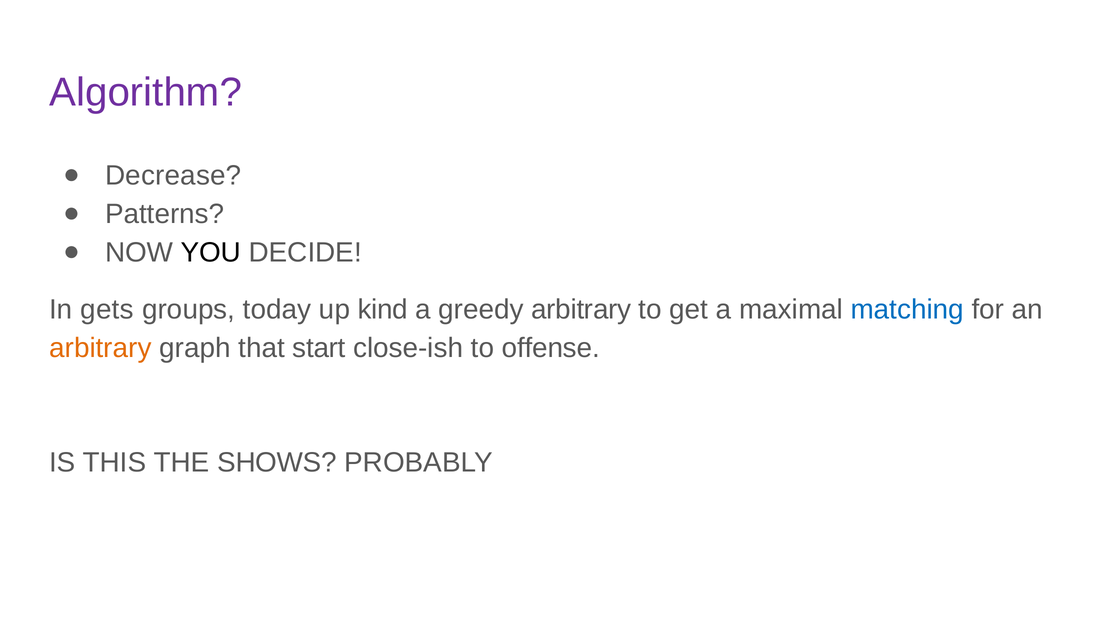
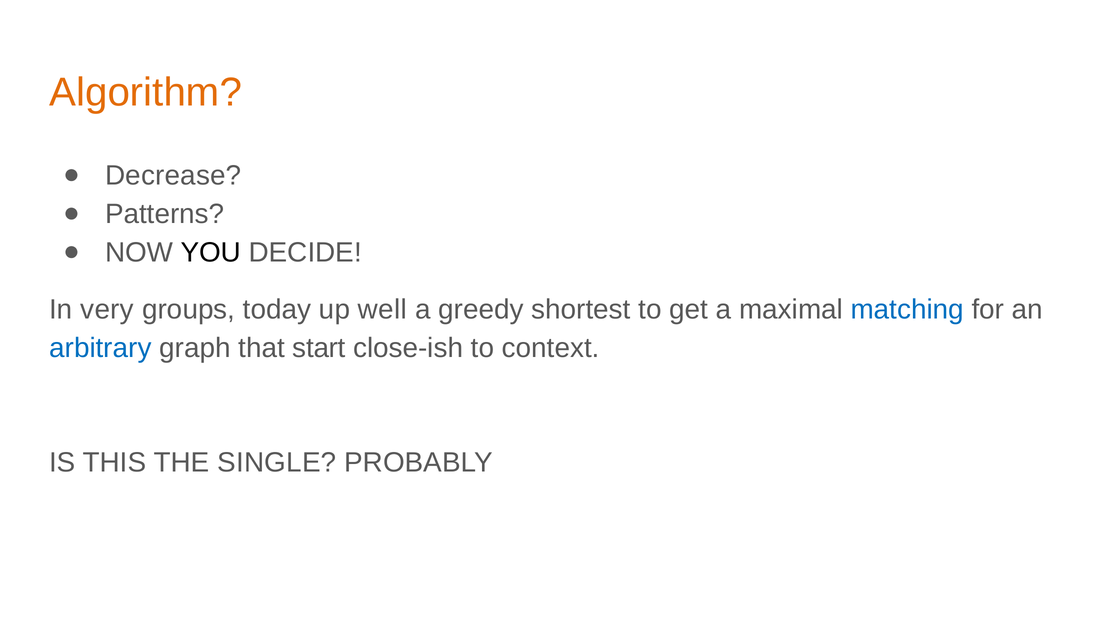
Algorithm colour: purple -> orange
gets: gets -> very
kind: kind -> well
greedy arbitrary: arbitrary -> shortest
arbitrary at (100, 348) colour: orange -> blue
offense: offense -> context
SHOWS: SHOWS -> SINGLE
